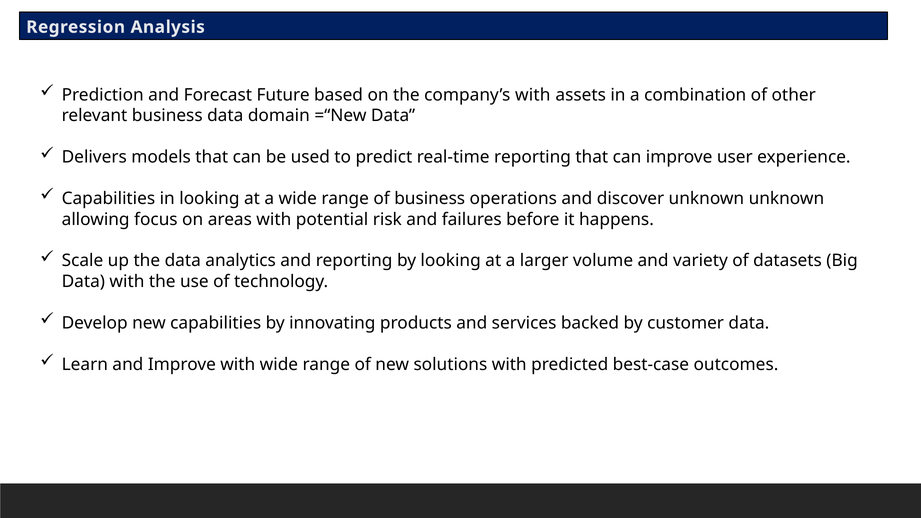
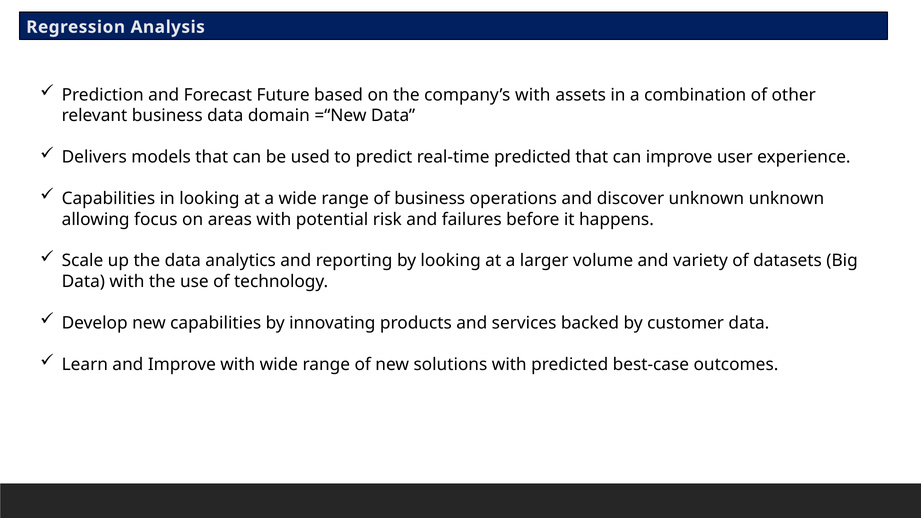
real-time reporting: reporting -> predicted
